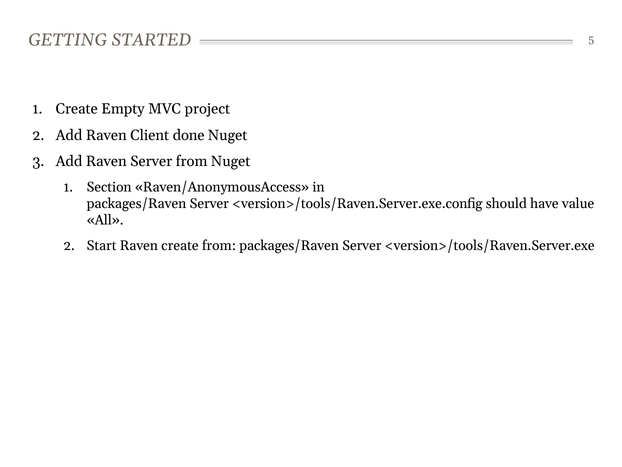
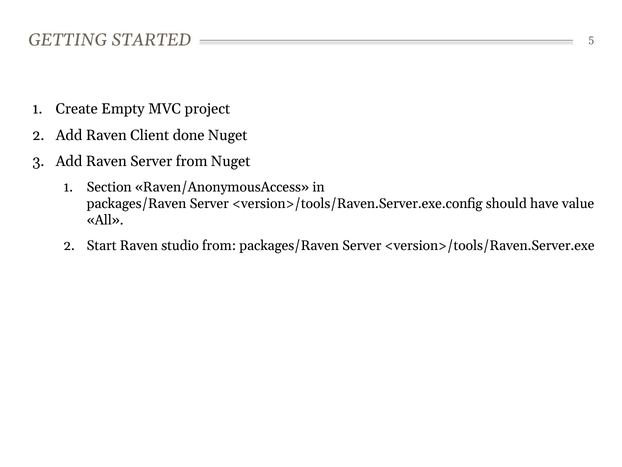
Raven create: create -> studio
